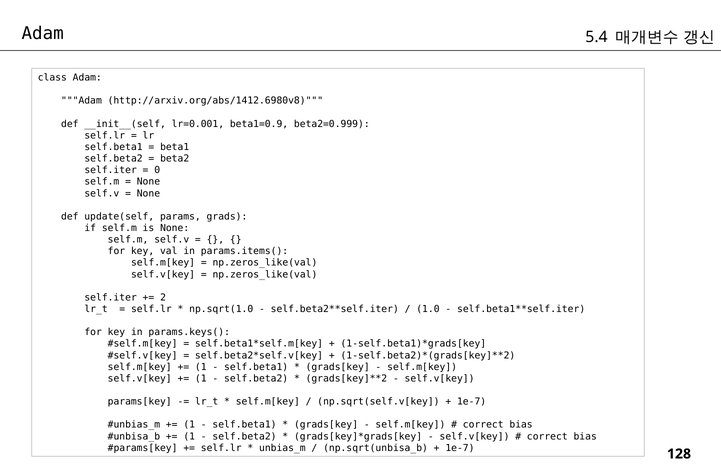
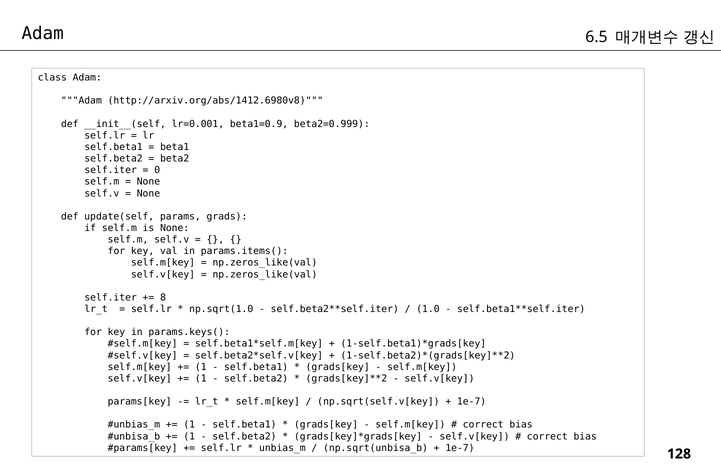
5.4: 5.4 -> 6.5
2: 2 -> 8
